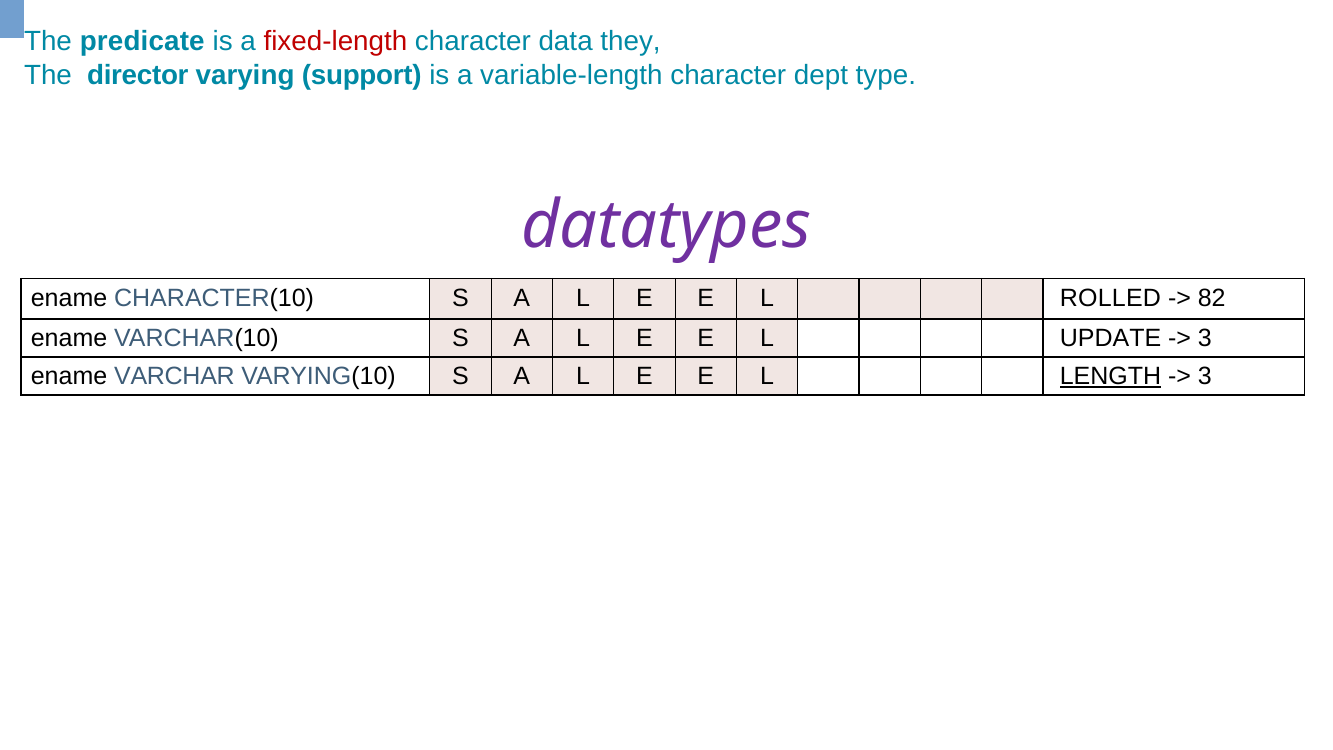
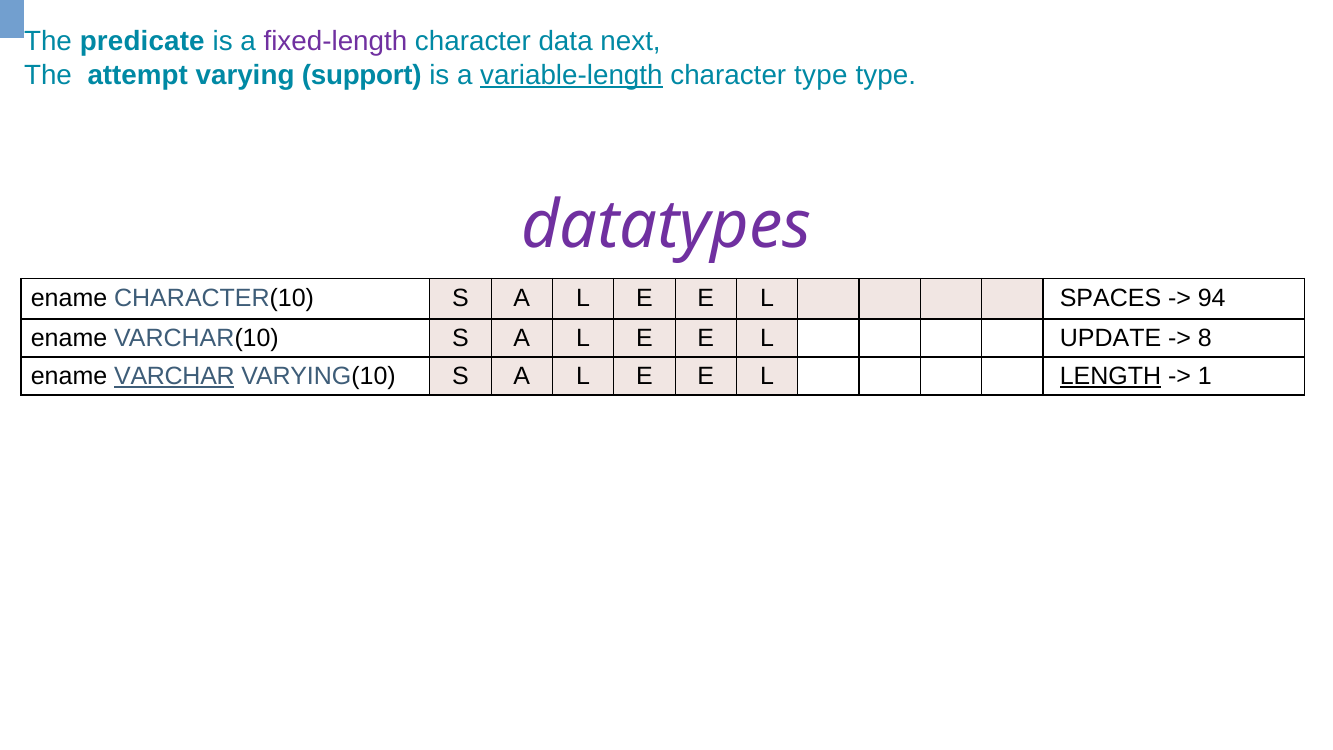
fixed-length colour: red -> purple
they: they -> next
director: director -> attempt
variable-length underline: none -> present
character dept: dept -> type
ROLLED: ROLLED -> SPACES
82: 82 -> 94
3 at (1205, 338): 3 -> 8
VARCHAR underline: none -> present
3 at (1205, 376): 3 -> 1
